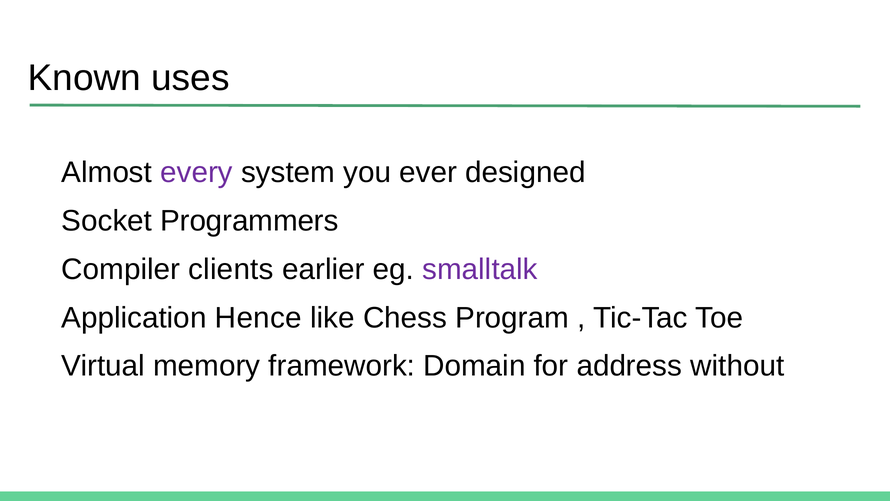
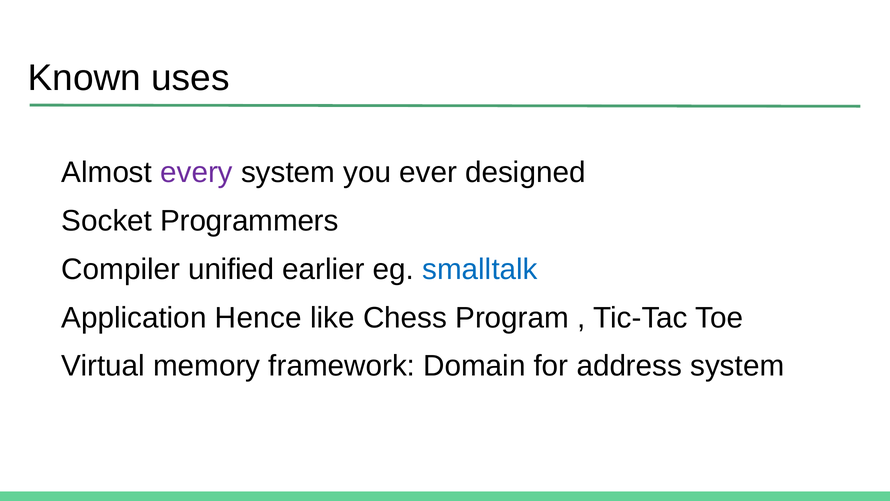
clients: clients -> unified
smalltalk colour: purple -> blue
address without: without -> system
